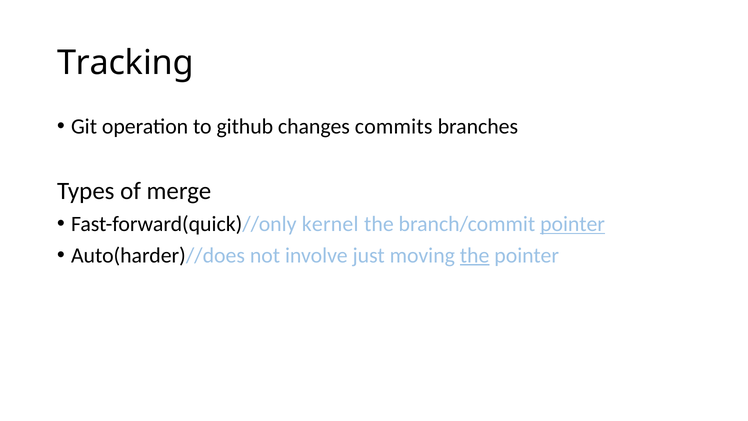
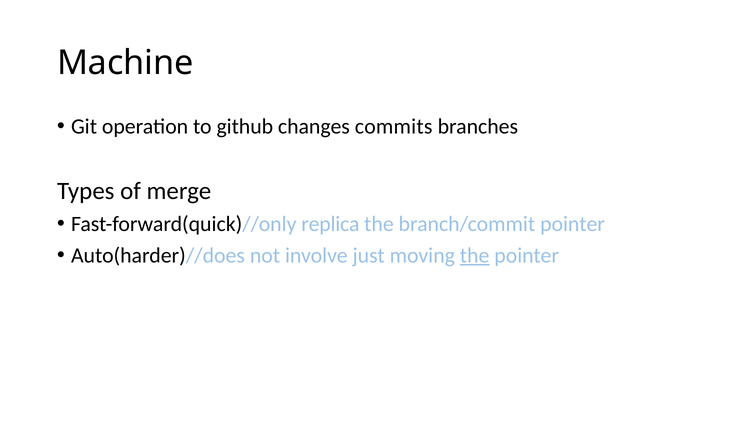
Tracking: Tracking -> Machine
kernel: kernel -> replica
pointer at (573, 224) underline: present -> none
